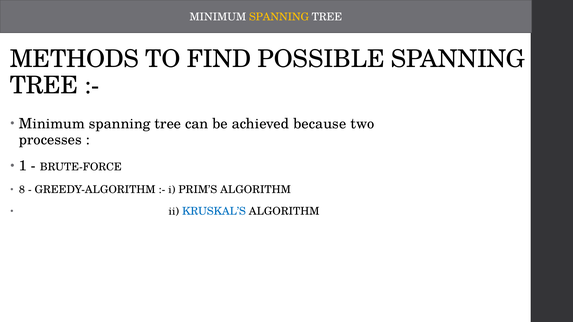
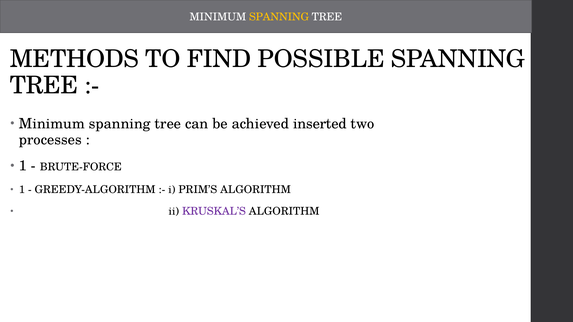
because: because -> inserted
8 at (22, 190): 8 -> 1
KRUSKAL’S colour: blue -> purple
